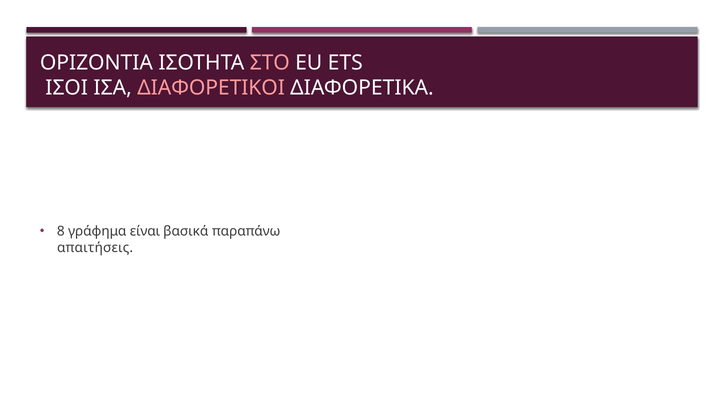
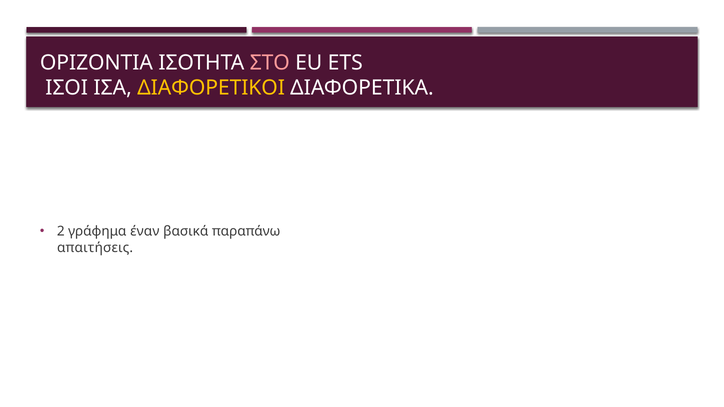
ΔΙΑΦΟΡΕΤΙΚΟΙ colour: pink -> yellow
8: 8 -> 2
είναι: είναι -> έναν
